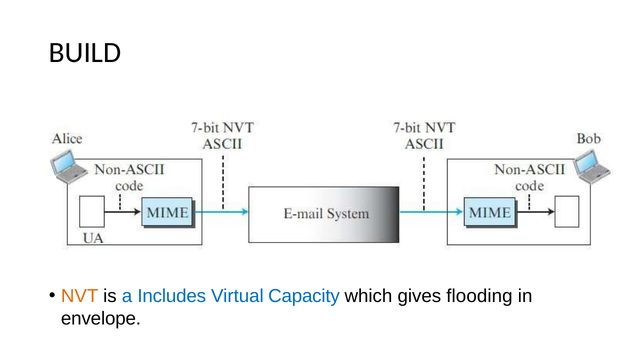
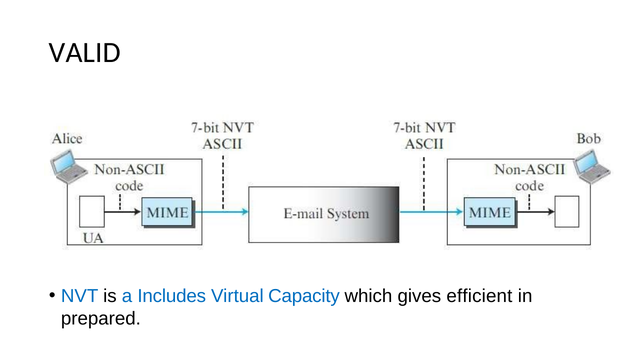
BUILD: BUILD -> VALID
NVT colour: orange -> blue
flooding: flooding -> efficient
envelope: envelope -> prepared
